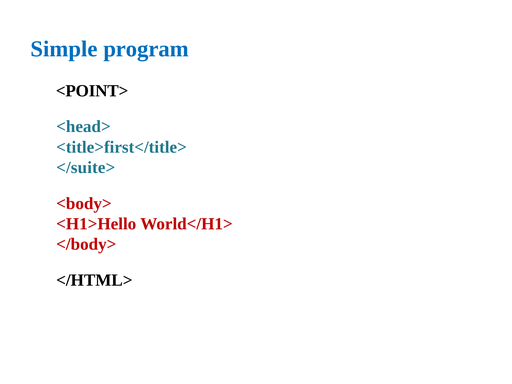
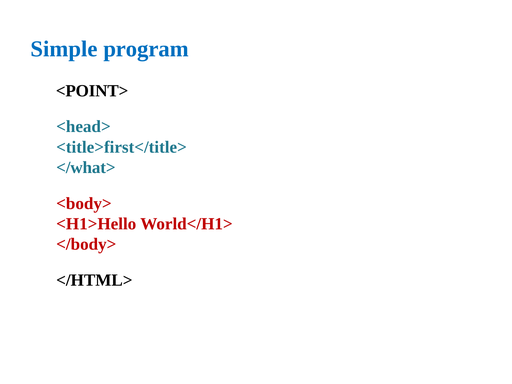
</suite>: </suite> -> </what>
